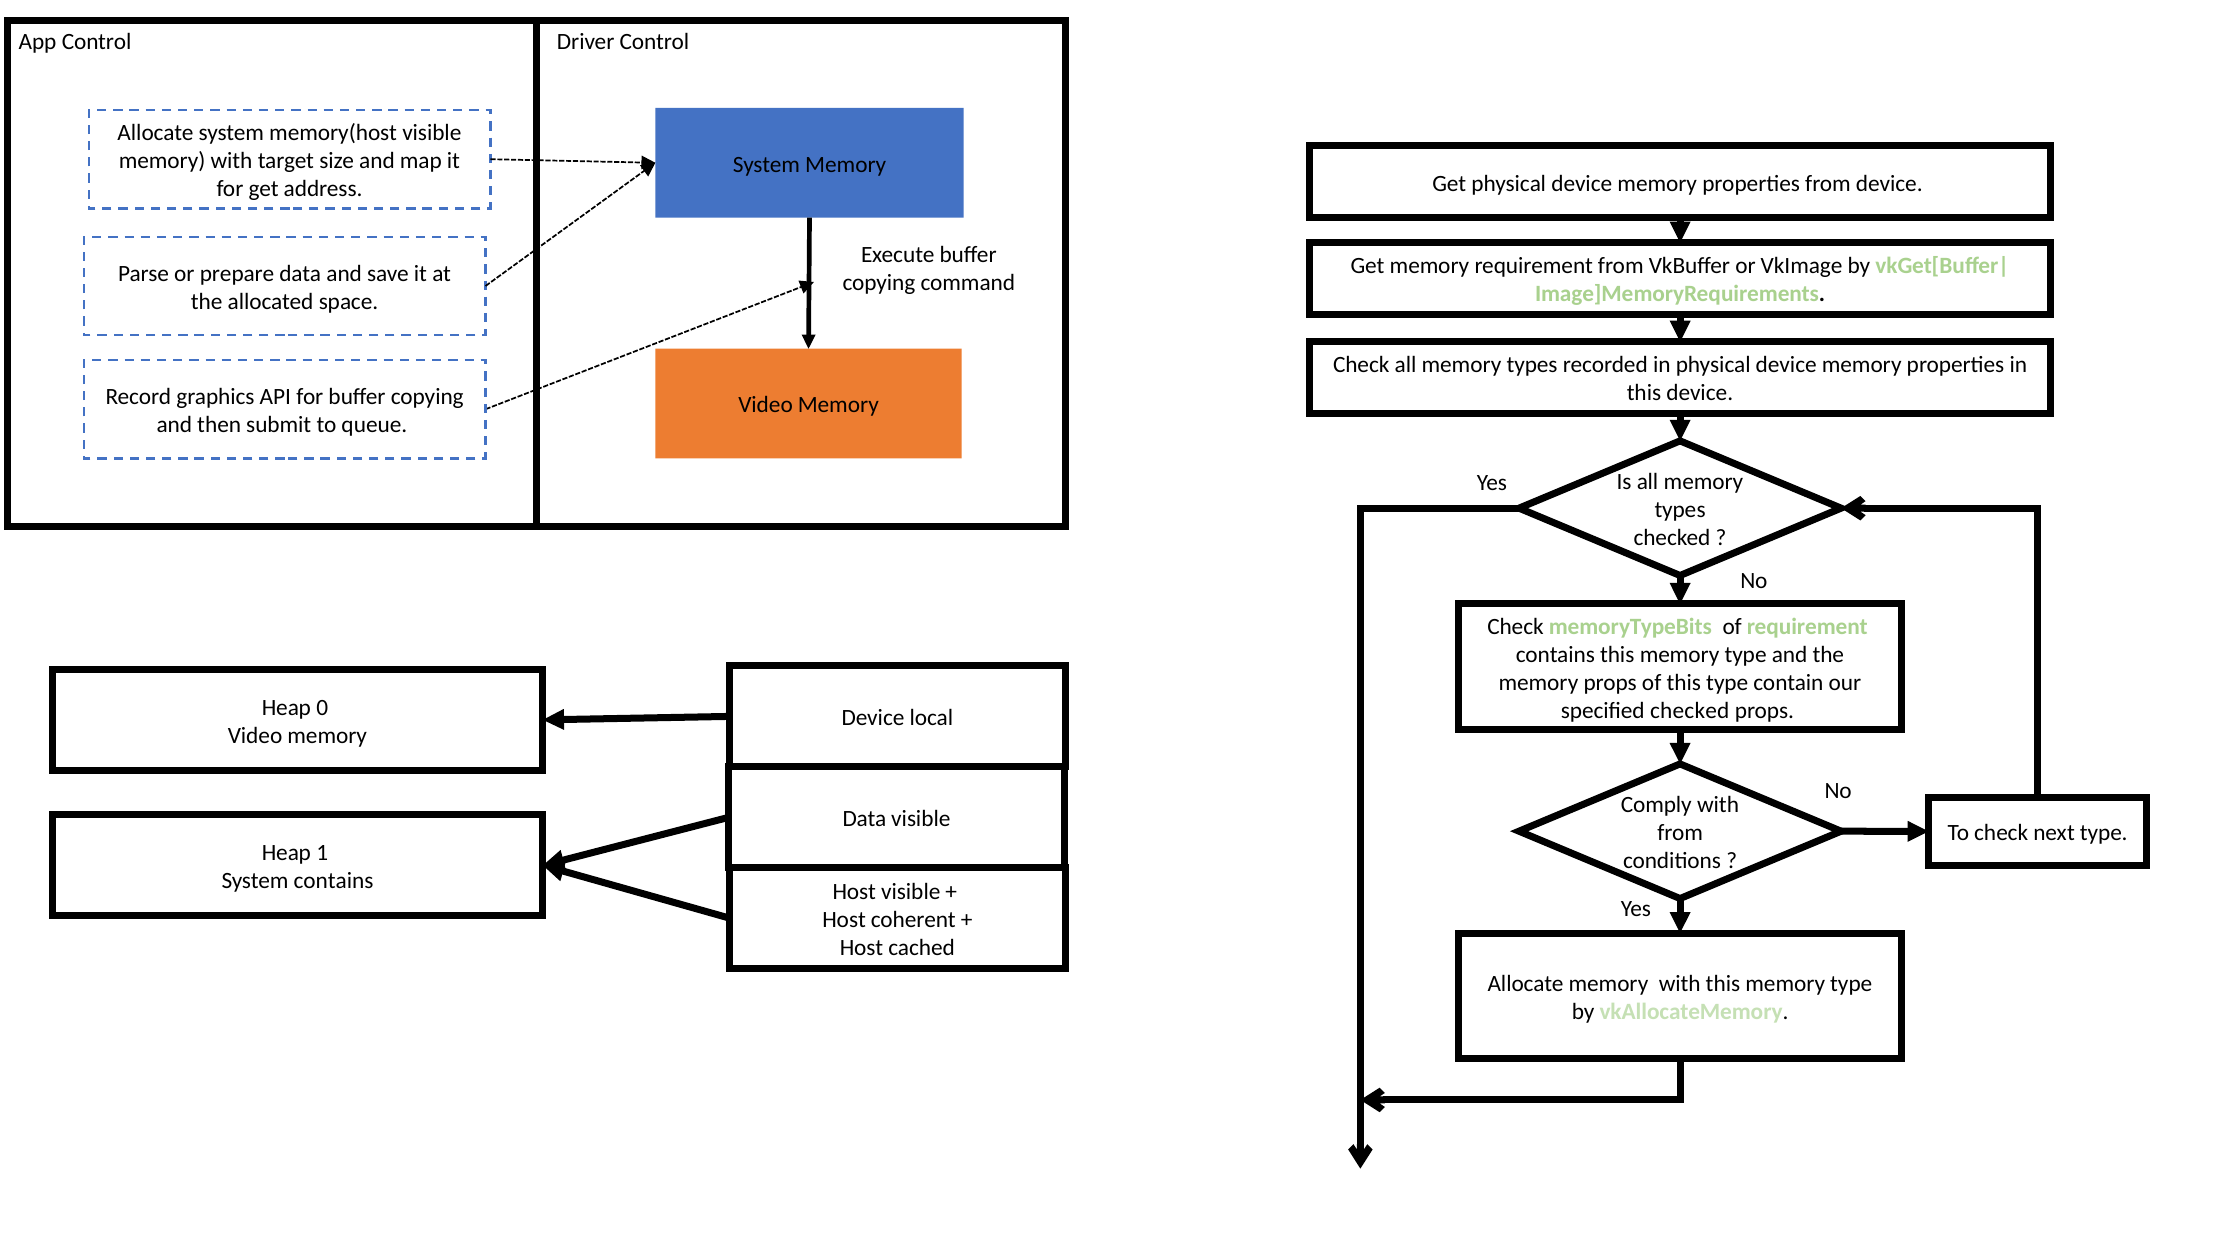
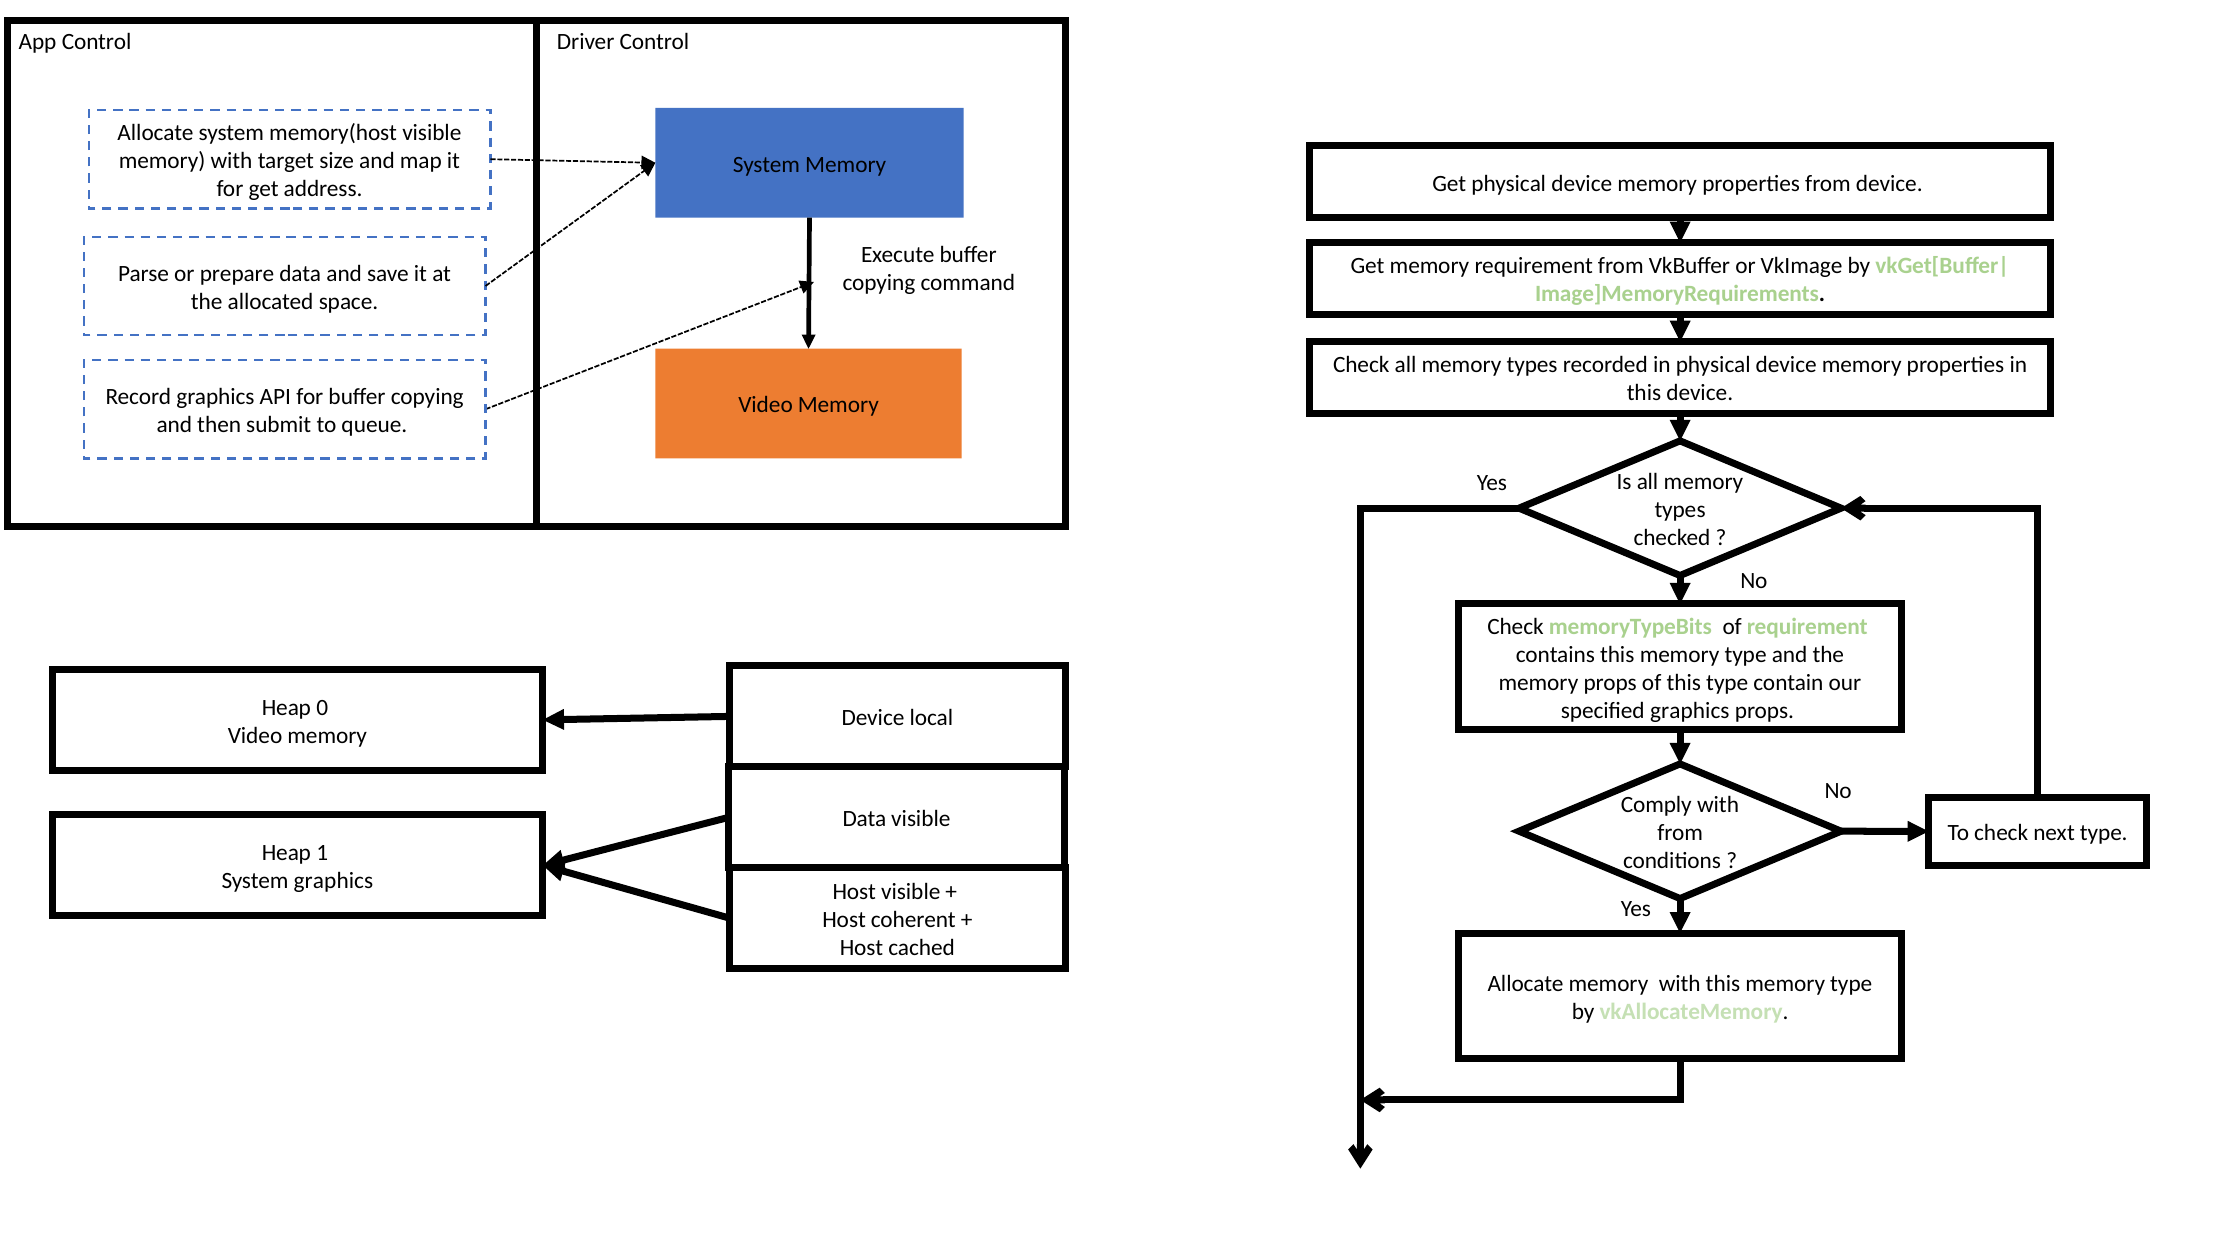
specified checked: checked -> graphics
System contains: contains -> graphics
